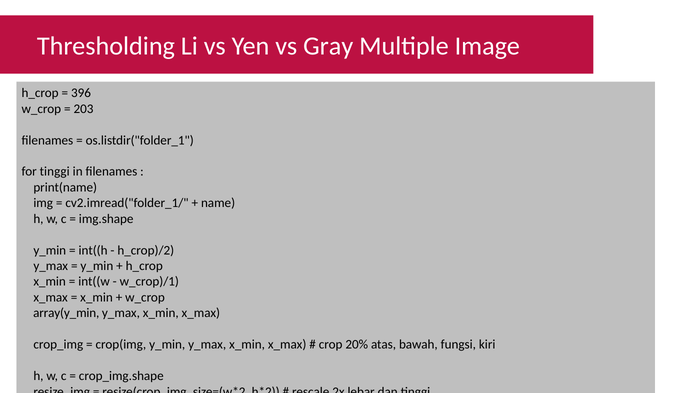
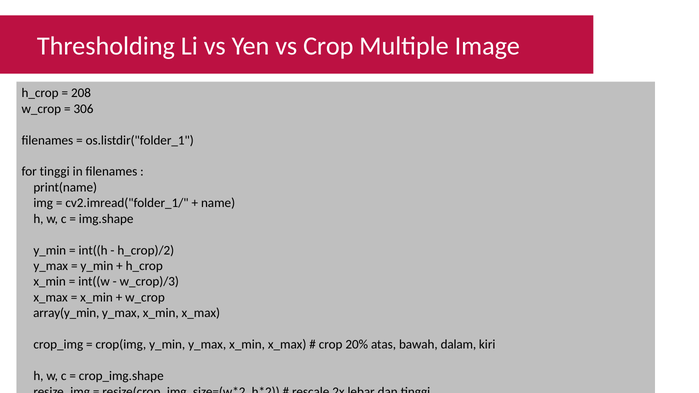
vs Gray: Gray -> Crop
396: 396 -> 208
203: 203 -> 306
w_crop)/1: w_crop)/1 -> w_crop)/3
fungsi: fungsi -> dalam
